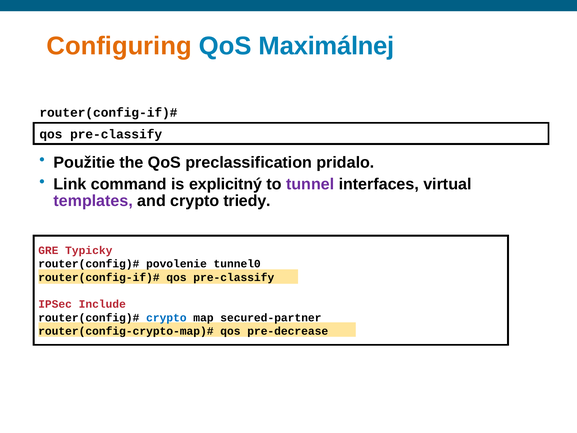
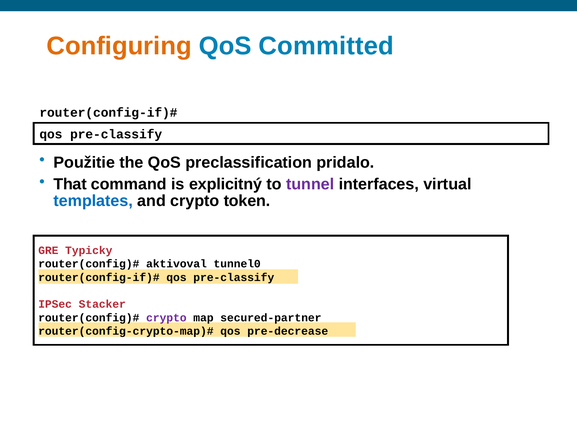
Maximálnej: Maximálnej -> Committed
Link: Link -> That
templates colour: purple -> blue
triedy: triedy -> token
povolenie: povolenie -> aktivoval
Include: Include -> Stacker
crypto at (166, 318) colour: blue -> purple
